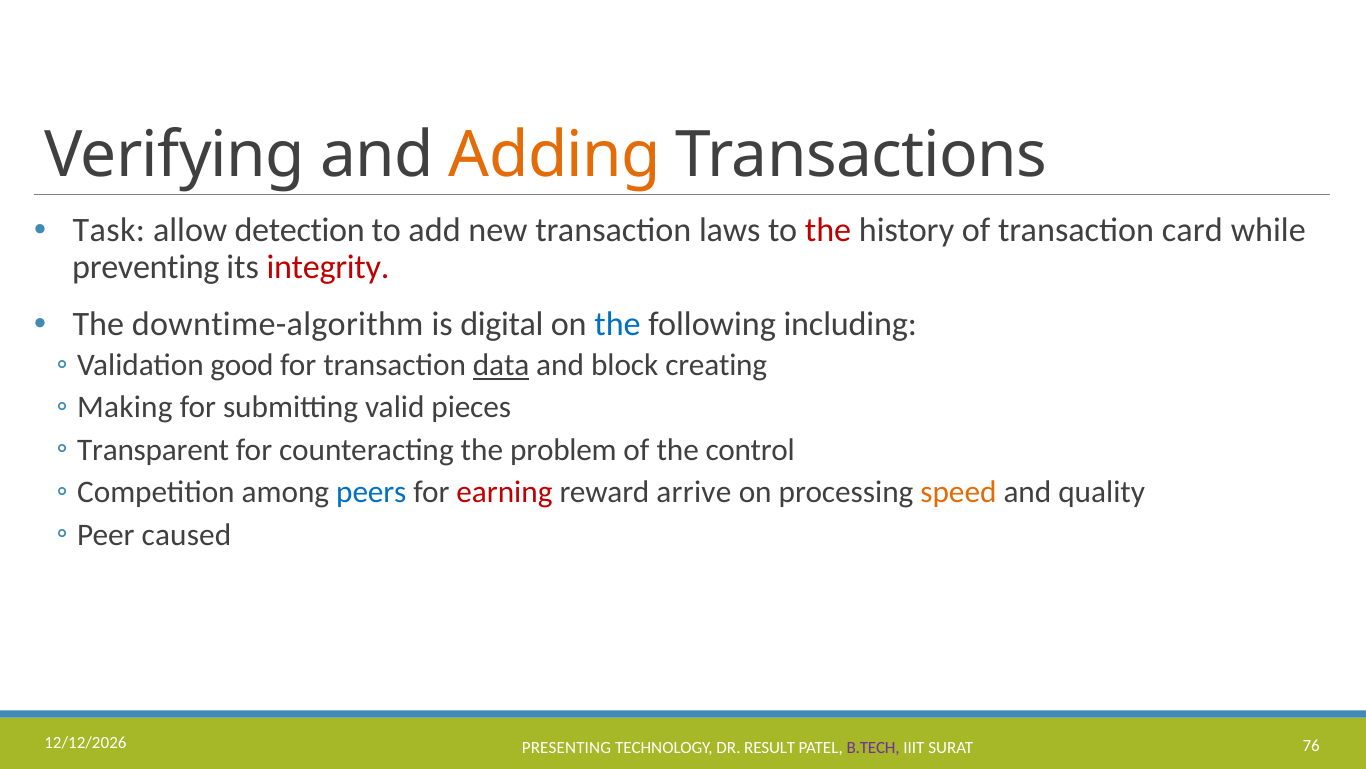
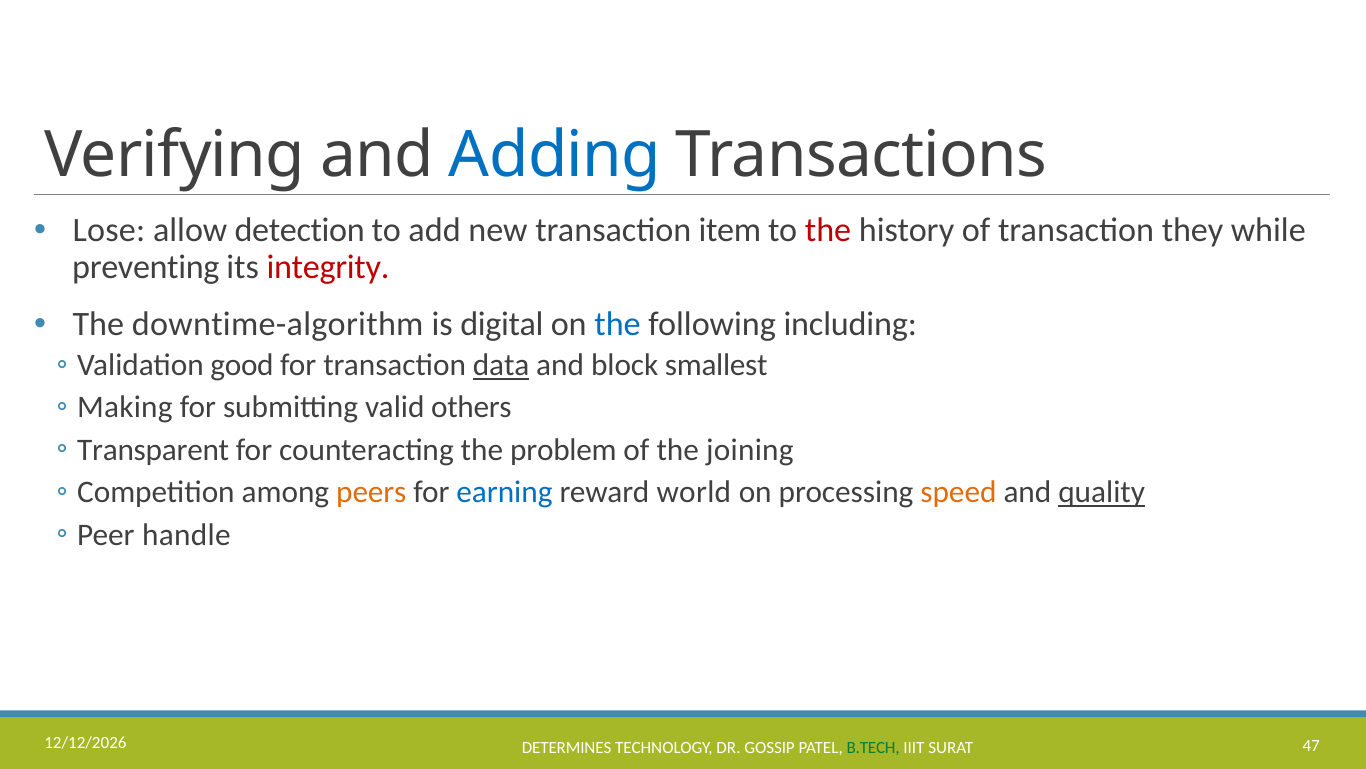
Adding colour: orange -> blue
Task: Task -> Lose
laws: laws -> item
card: card -> they
creating: creating -> smallest
pieces: pieces -> others
control: control -> joining
peers colour: blue -> orange
earning colour: red -> blue
arrive: arrive -> world
quality underline: none -> present
caused: caused -> handle
PRESENTING: PRESENTING -> DETERMINES
RESULT: RESULT -> GOSSIP
B.TECH colour: purple -> green
76: 76 -> 47
